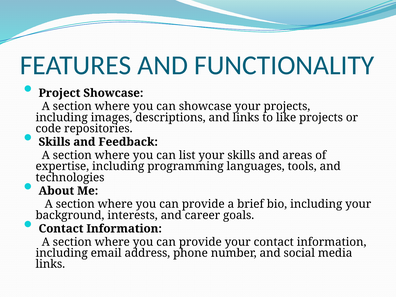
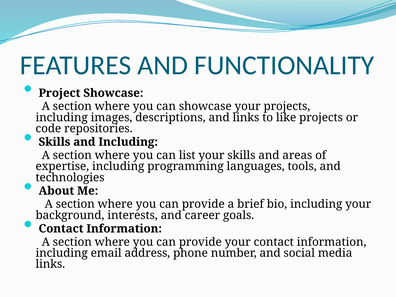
and Feedback: Feedback -> Including
